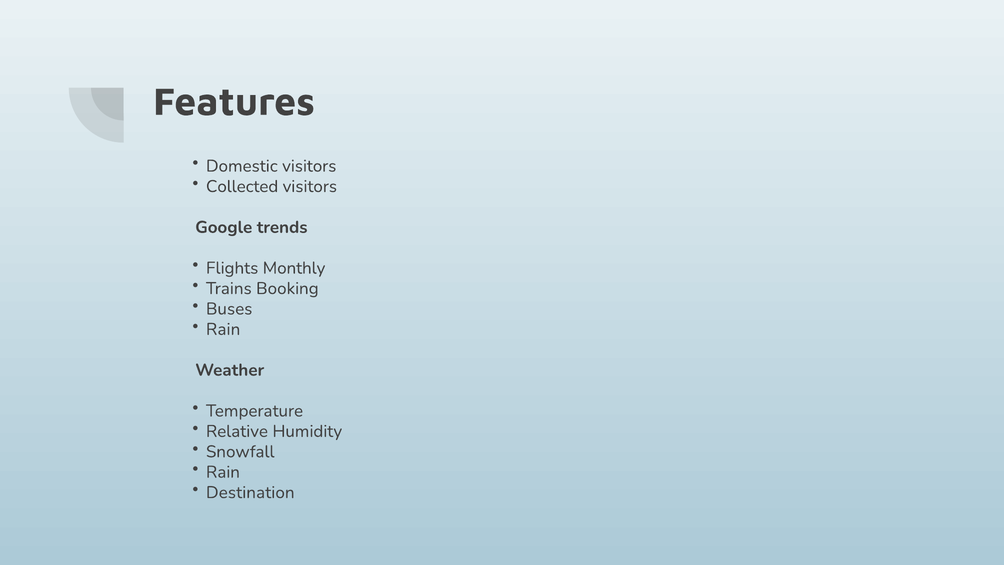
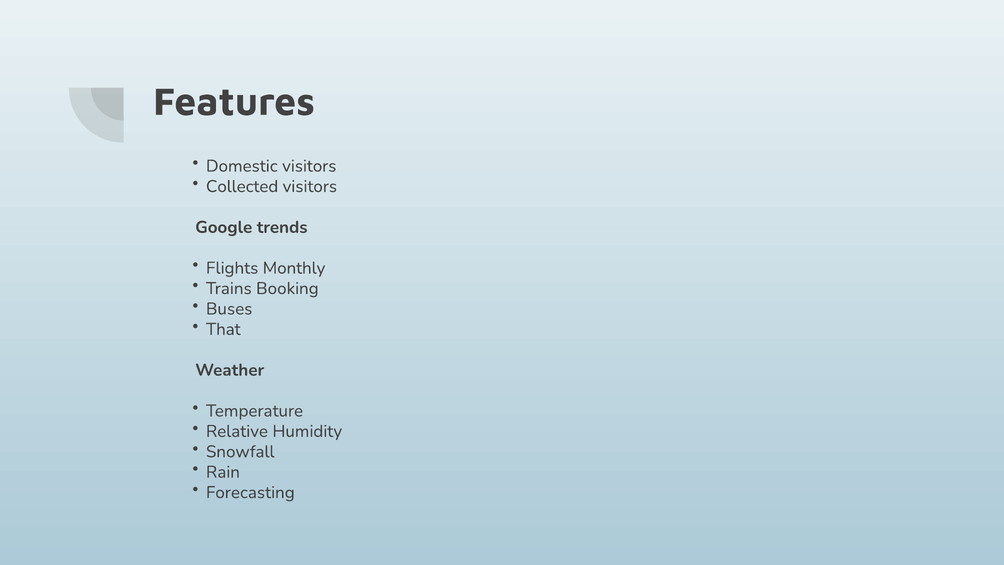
Rain at (223, 329): Rain -> That
Destination: Destination -> Forecasting
